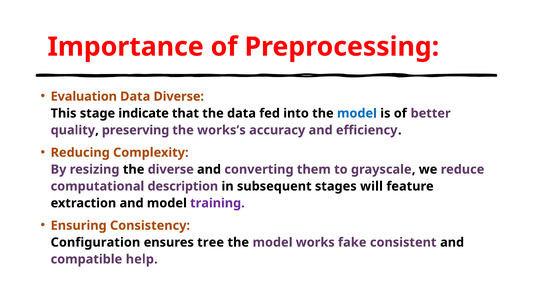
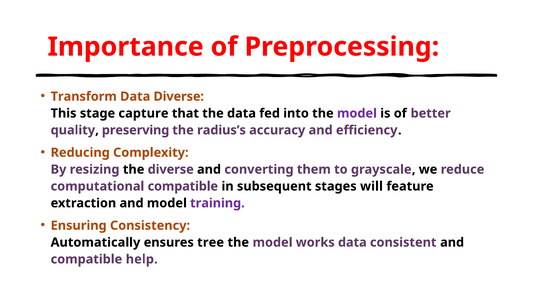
Evaluation: Evaluation -> Transform
indicate: indicate -> capture
model at (357, 113) colour: blue -> purple
works’s: works’s -> radius’s
computational description: description -> compatible
Configuration: Configuration -> Automatically
works fake: fake -> data
